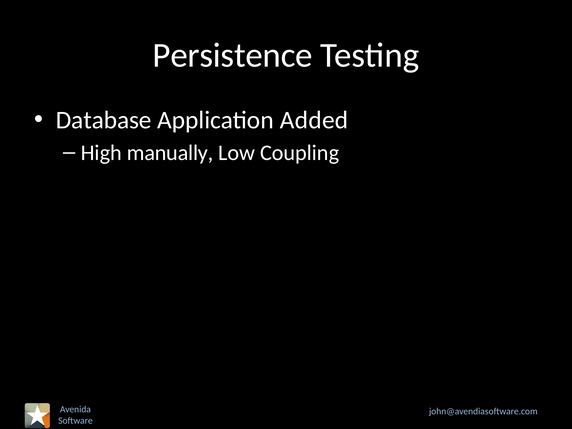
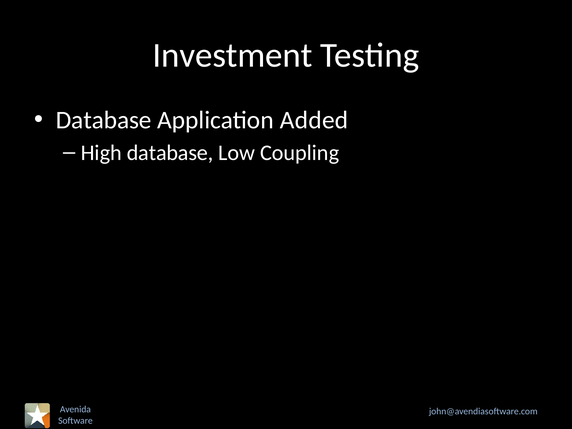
Persistence: Persistence -> Investment
High manually: manually -> database
